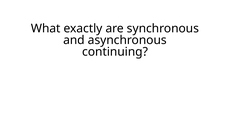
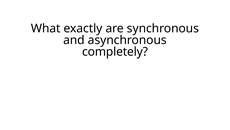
continuing: continuing -> completely
